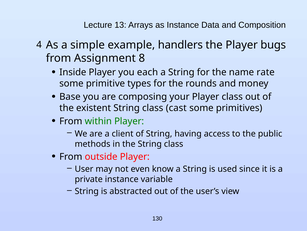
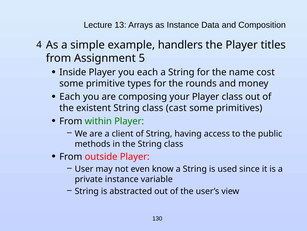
bugs: bugs -> titles
8: 8 -> 5
rate: rate -> cost
Base at (70, 96): Base -> Each
